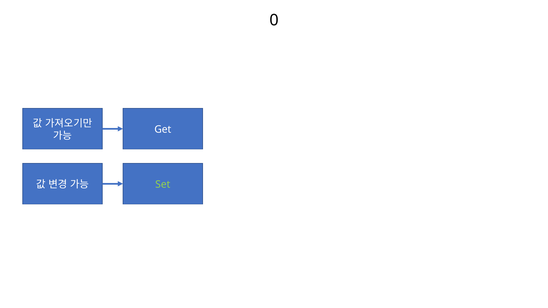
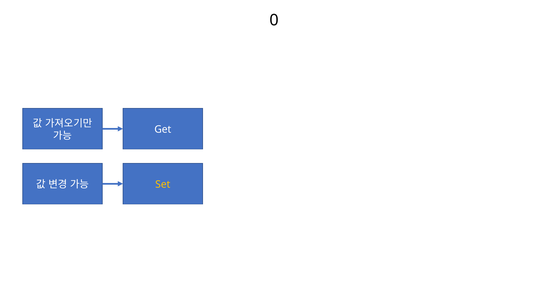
Set colour: light green -> yellow
